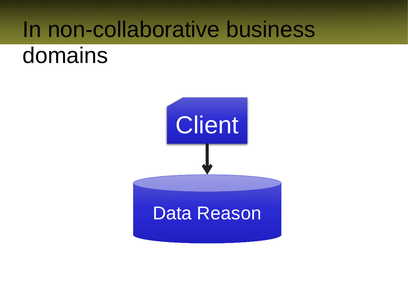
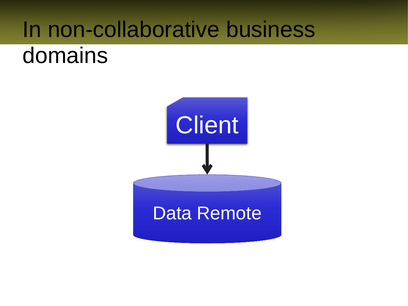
Reason: Reason -> Remote
